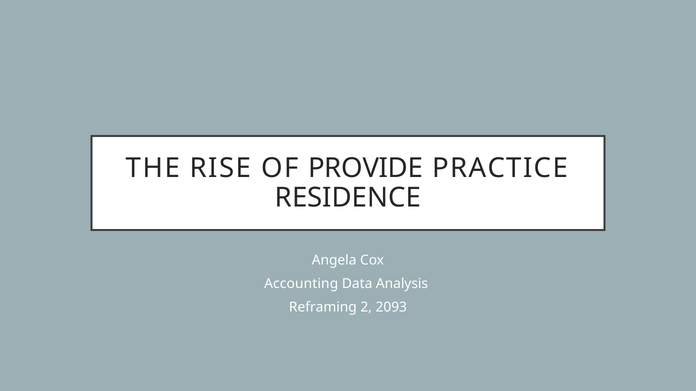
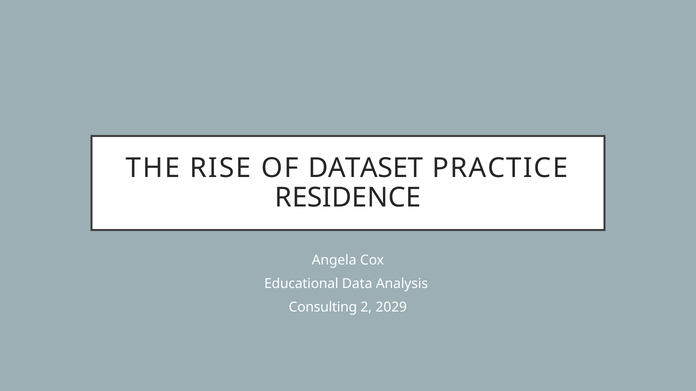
PROVIDE: PROVIDE -> DATASET
Accounting: Accounting -> Educational
Reframing: Reframing -> Consulting
2093: 2093 -> 2029
